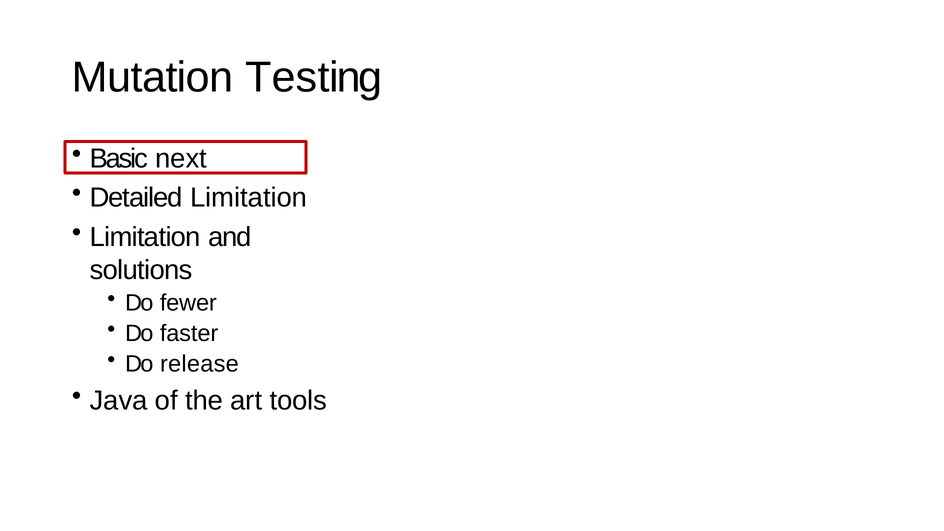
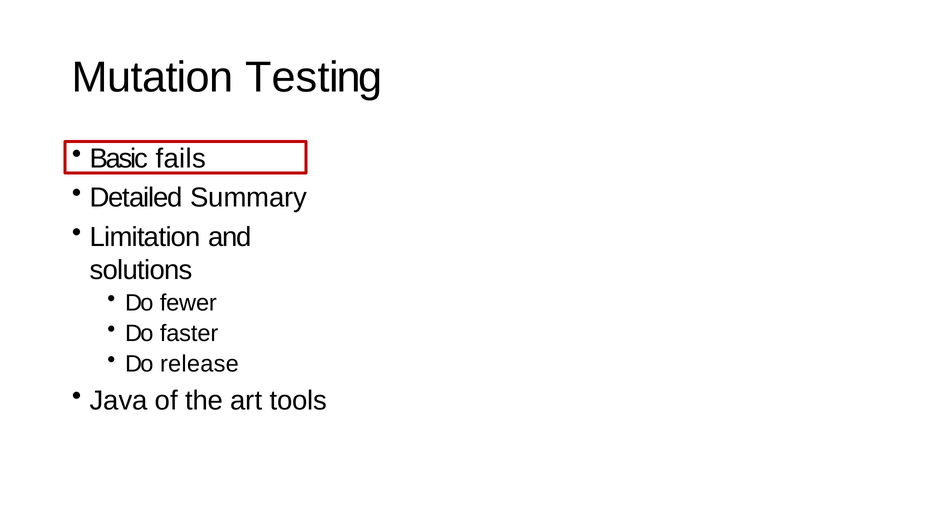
next: next -> fails
Detailed Limitation: Limitation -> Summary
